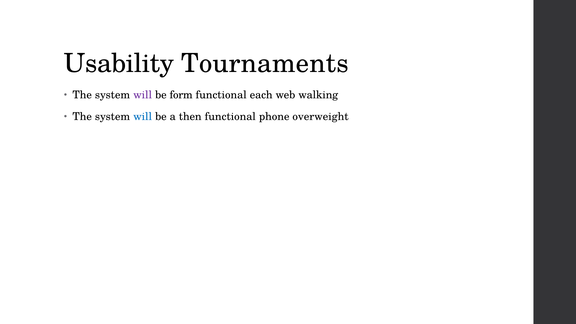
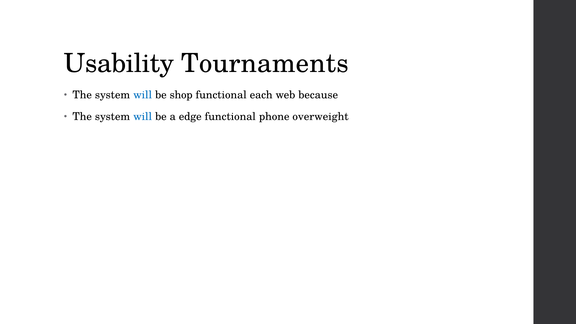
will at (143, 95) colour: purple -> blue
form: form -> shop
walking: walking -> because
then: then -> edge
